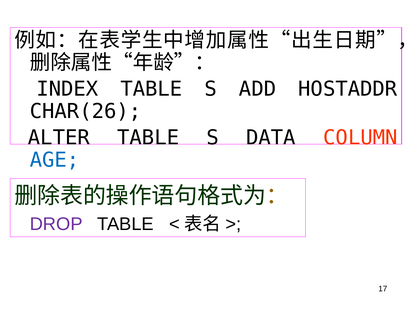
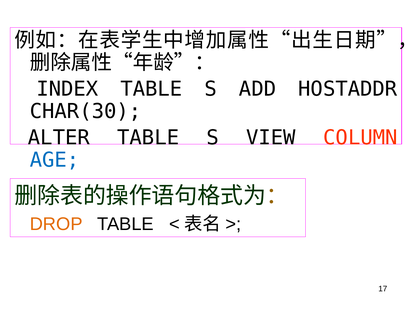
CHAR(26: CHAR(26 -> CHAR(30
DATA: DATA -> VIEW
DROP colour: purple -> orange
